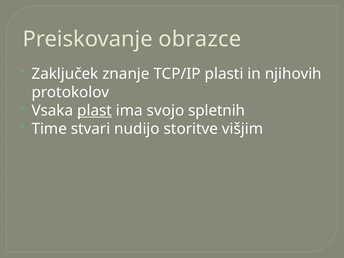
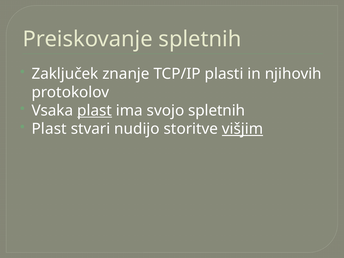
Preiskovanje obrazce: obrazce -> spletnih
Time at (49, 129): Time -> Plast
višjim underline: none -> present
